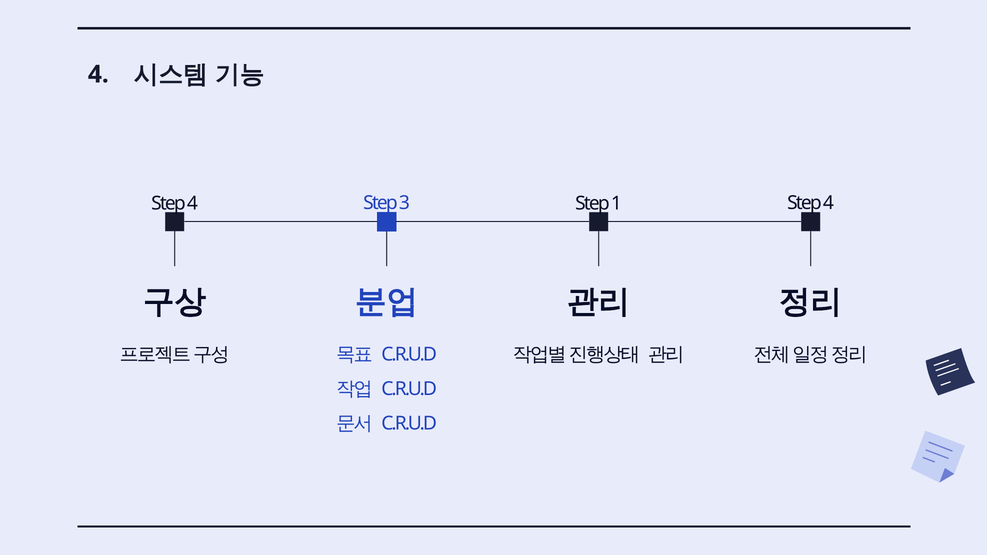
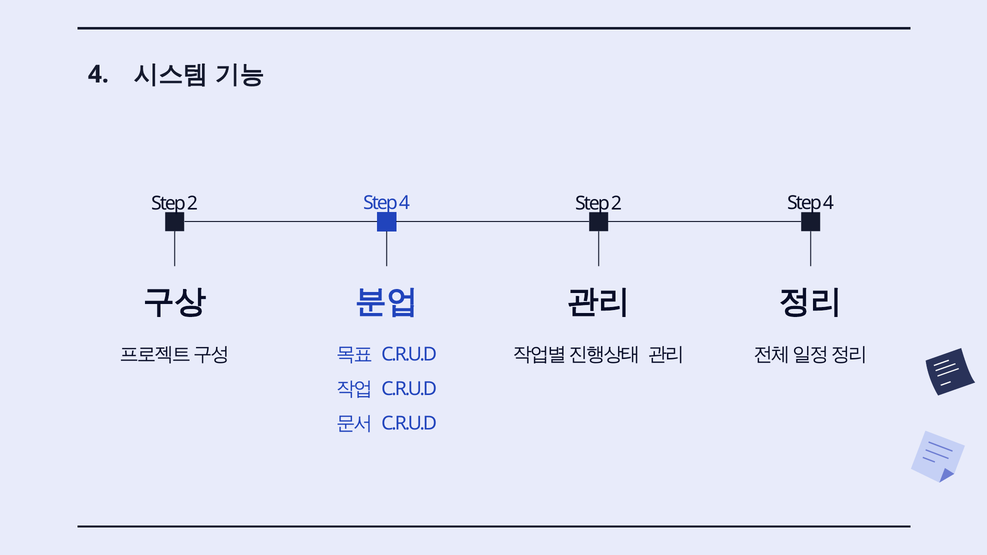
4 at (192, 203): 4 -> 2
3 at (404, 203): 3 -> 4
1 at (616, 203): 1 -> 2
